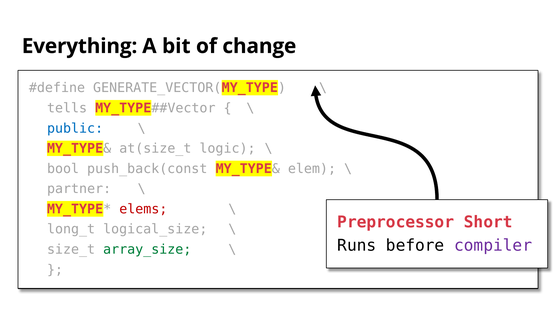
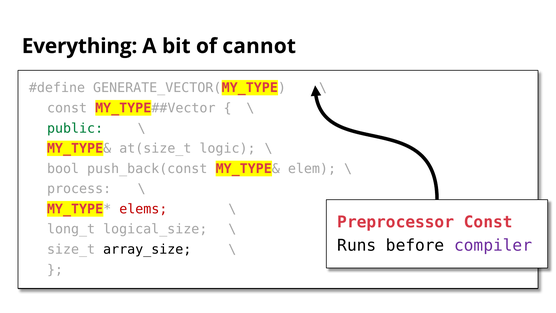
change: change -> cannot
tells at (67, 108): tells -> const
public colour: blue -> green
partner: partner -> process
Preprocessor Short: Short -> Const
array_size colour: green -> black
